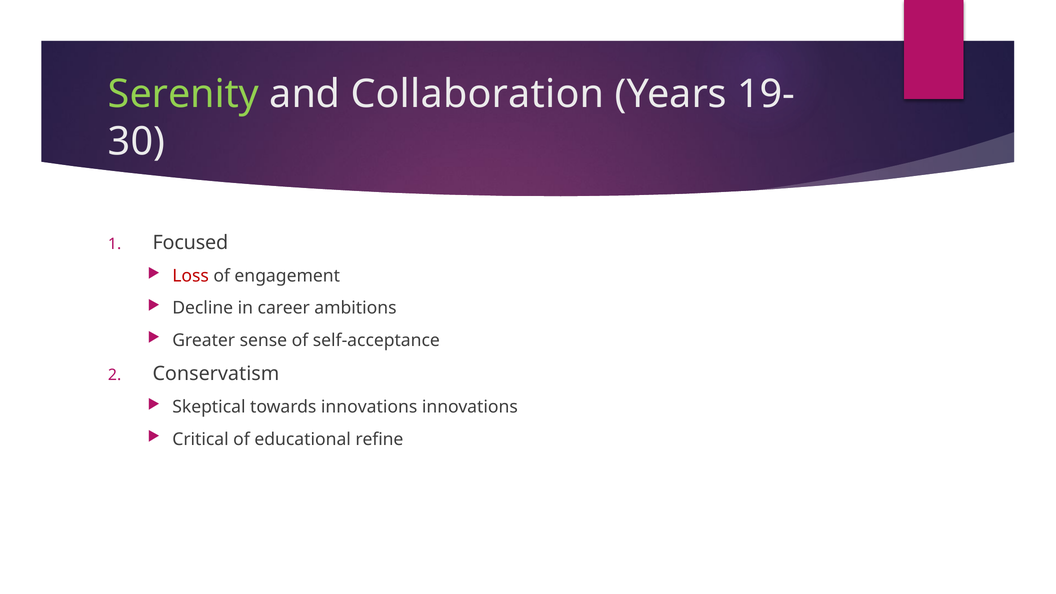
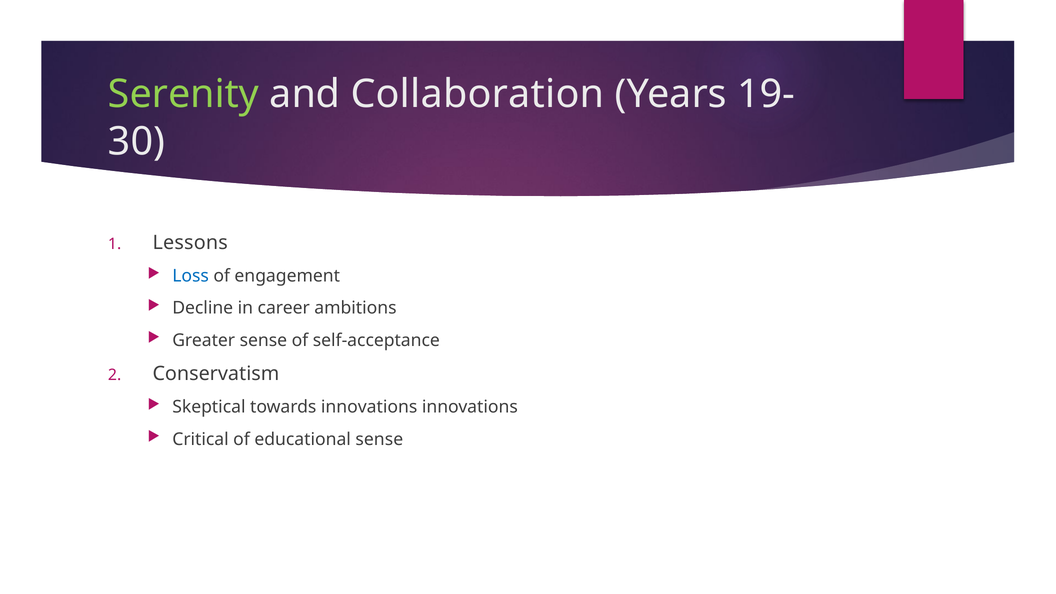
Focused: Focused -> Lessons
Loss colour: red -> blue
educational refine: refine -> sense
